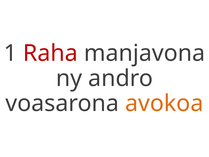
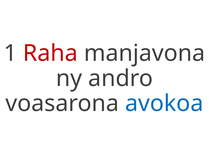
avokoa colour: orange -> blue
